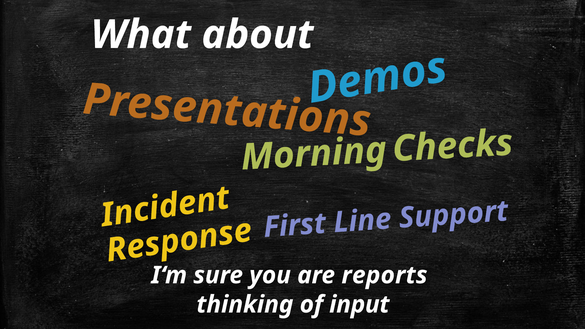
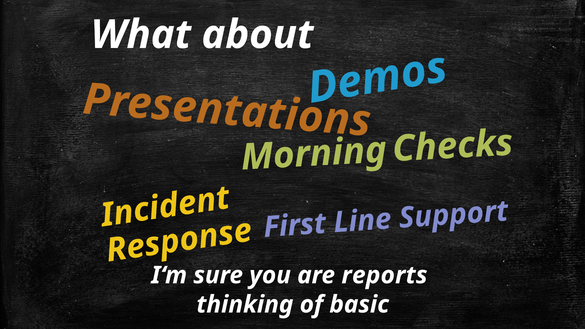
input: input -> basic
